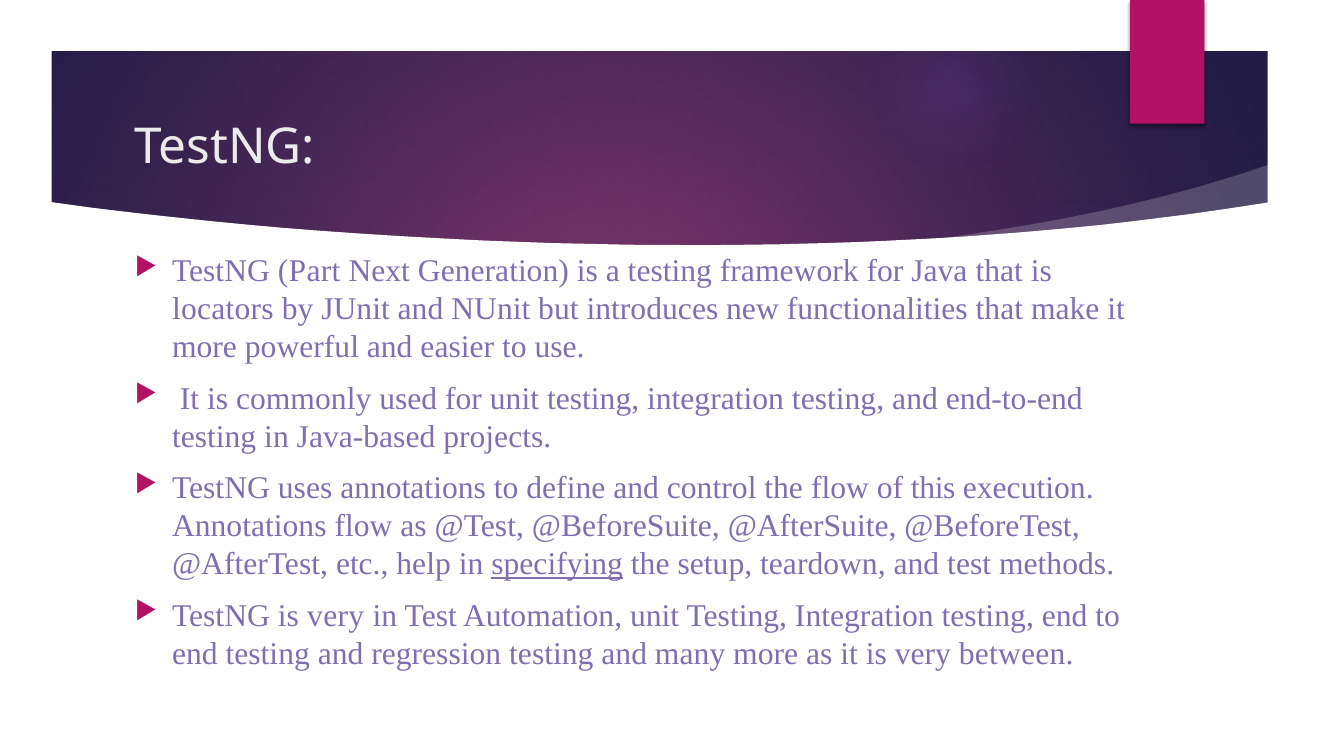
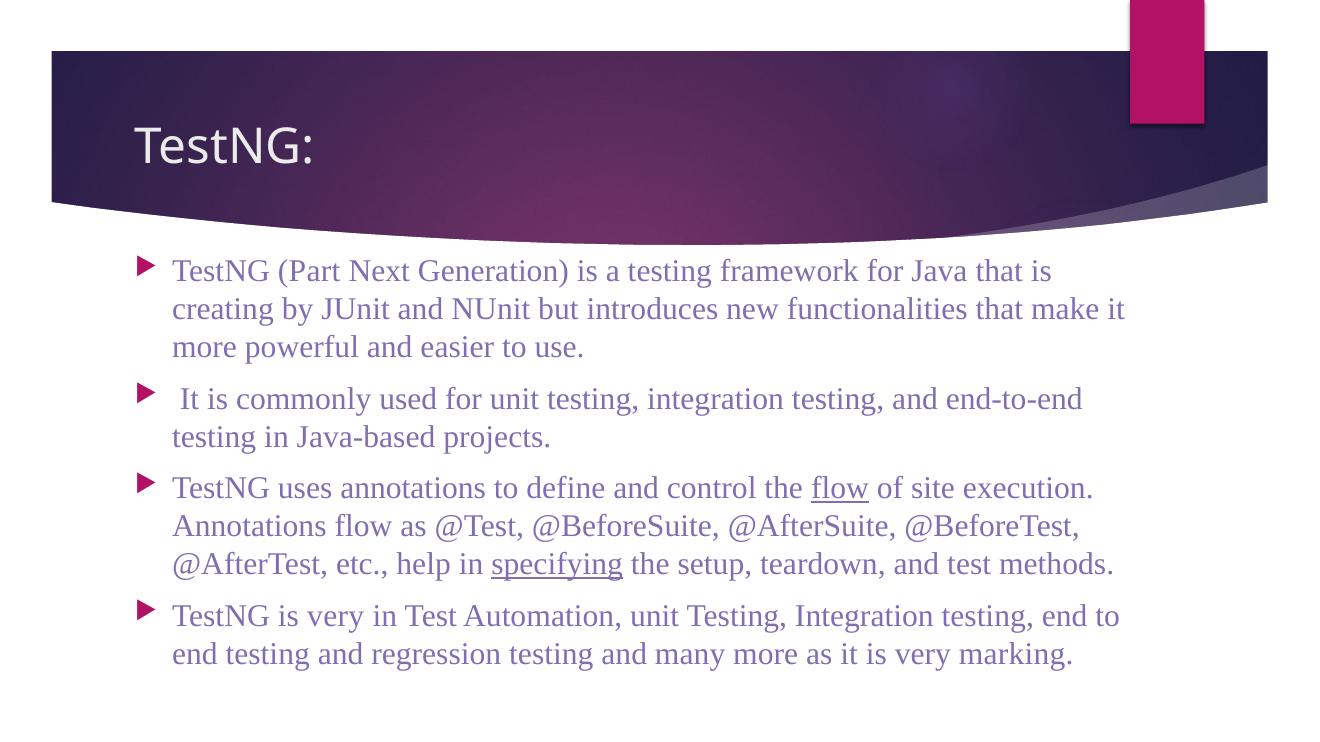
locators: locators -> creating
flow at (840, 489) underline: none -> present
this: this -> site
between: between -> marking
